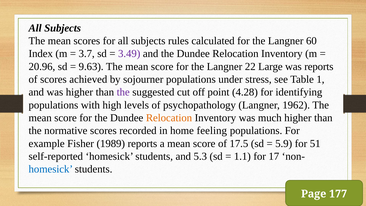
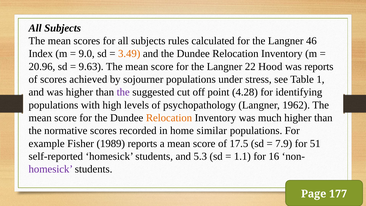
60: 60 -> 46
3.7: 3.7 -> 9.0
3.49 colour: purple -> orange
Large: Large -> Hood
feeling: feeling -> similar
5.9: 5.9 -> 7.9
17: 17 -> 16
homesick at (51, 169) colour: blue -> purple
